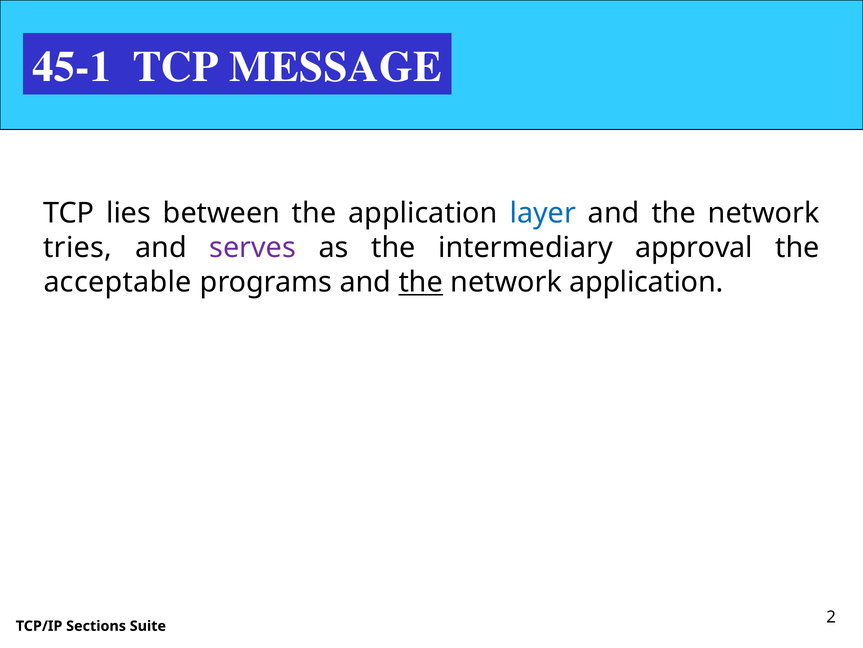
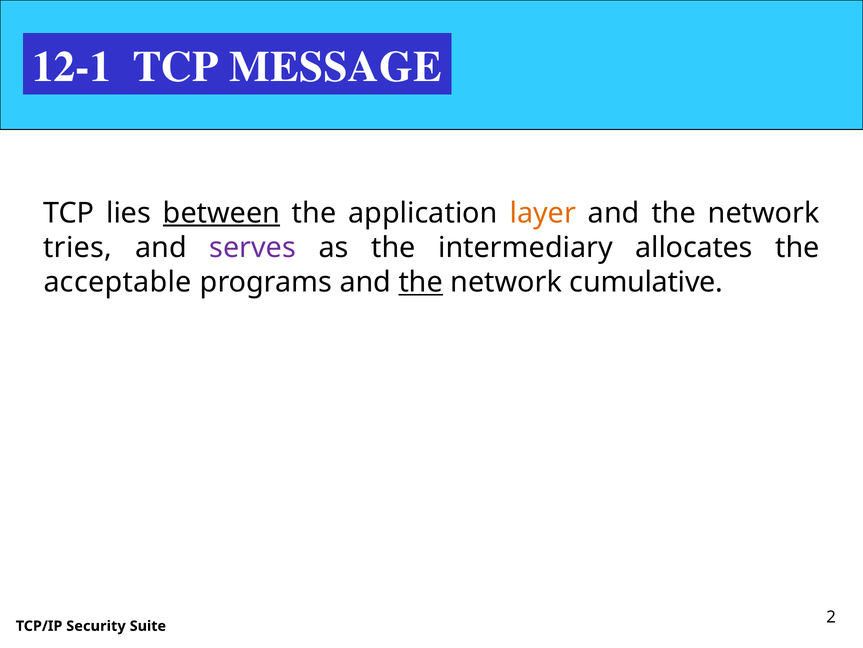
45-1: 45-1 -> 12-1
between underline: none -> present
layer colour: blue -> orange
approval: approval -> allocates
network application: application -> cumulative
Sections: Sections -> Security
